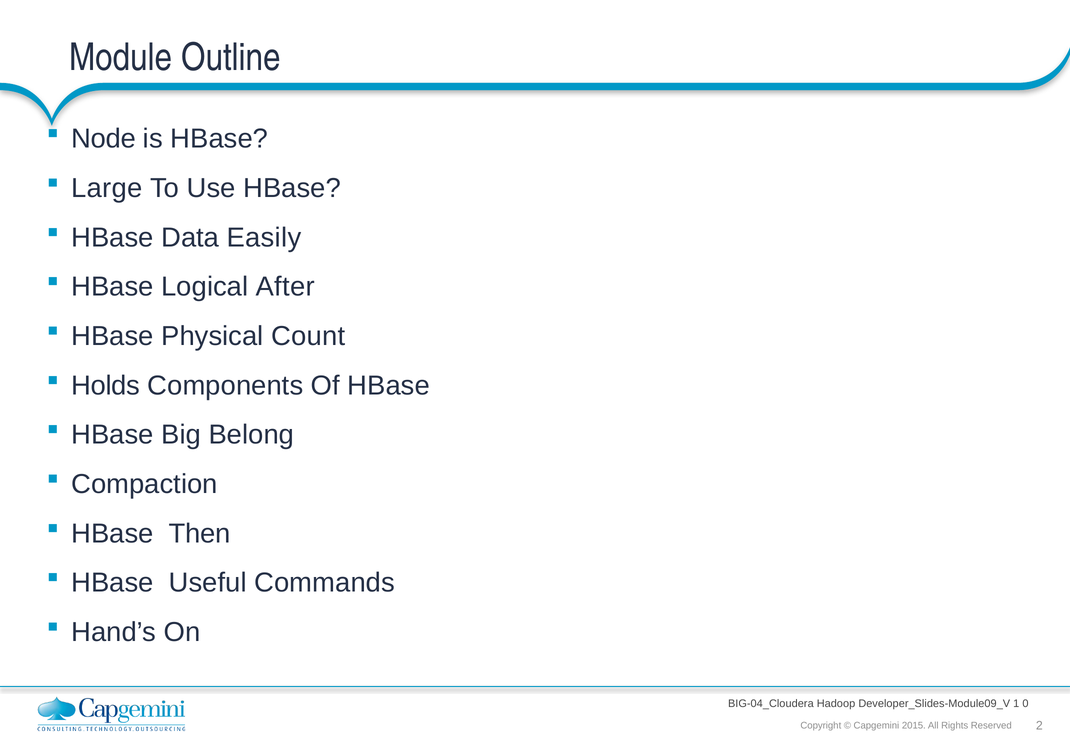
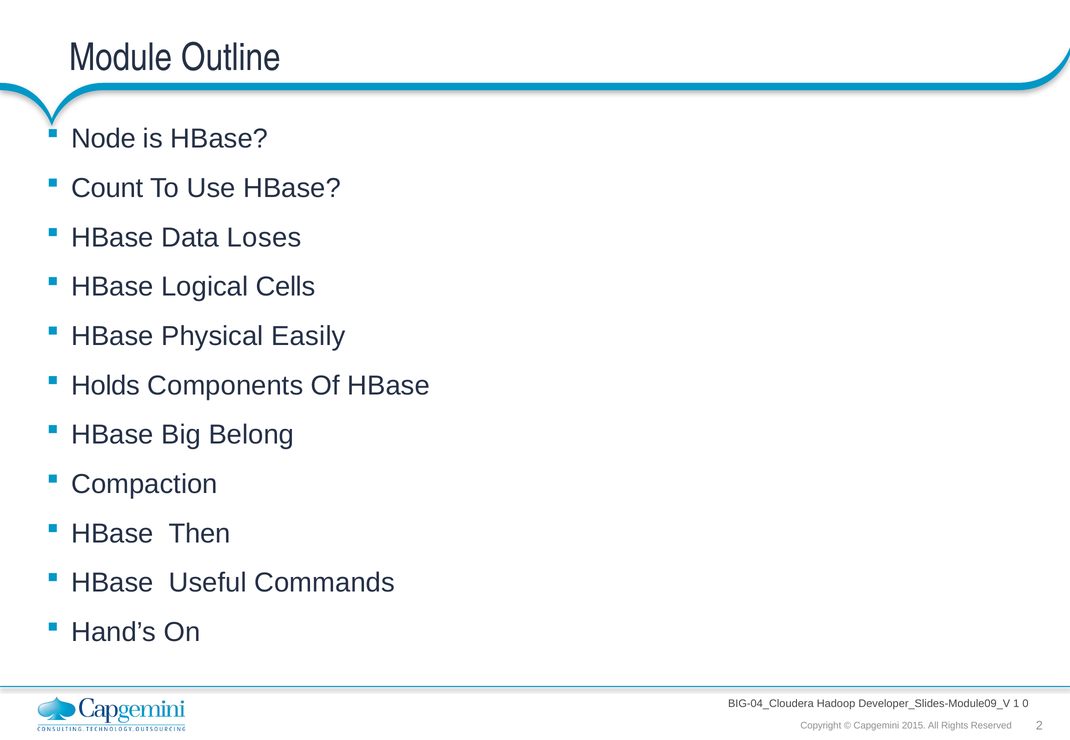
Large: Large -> Count
Easily: Easily -> Loses
After: After -> Cells
Count: Count -> Easily
